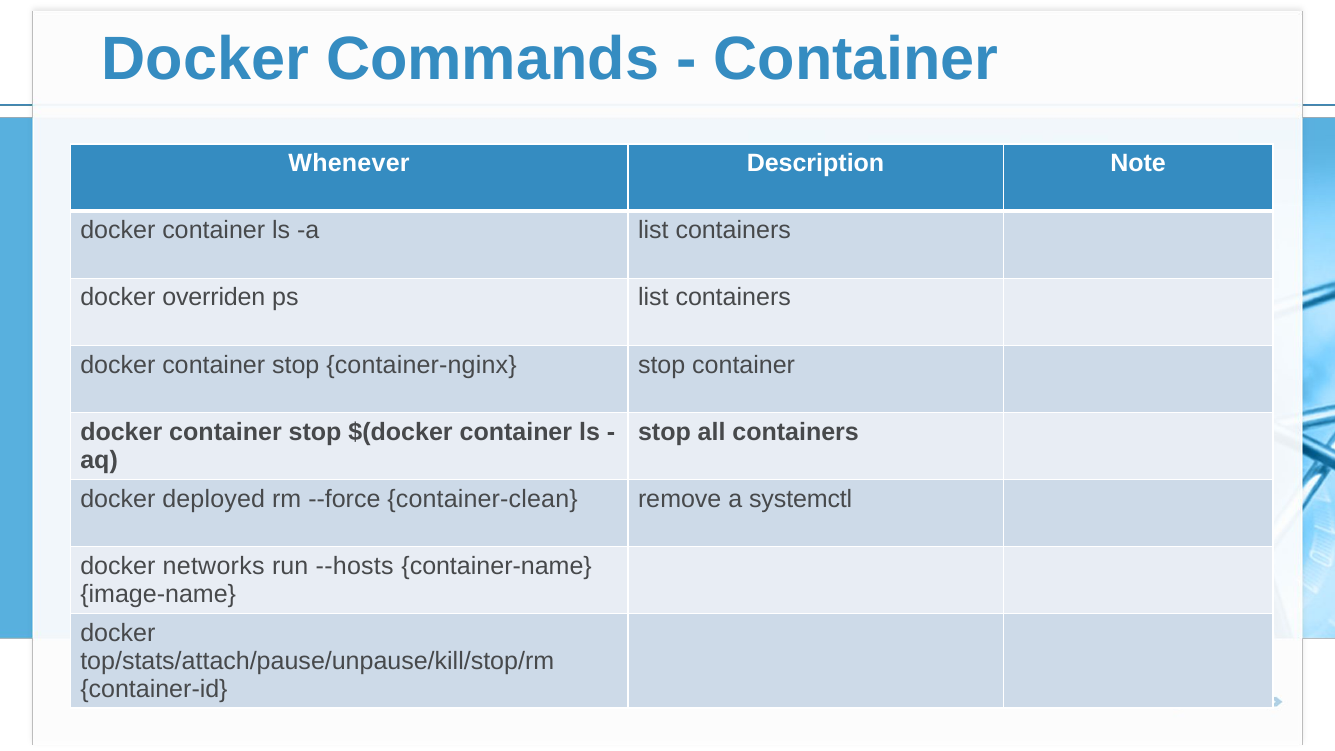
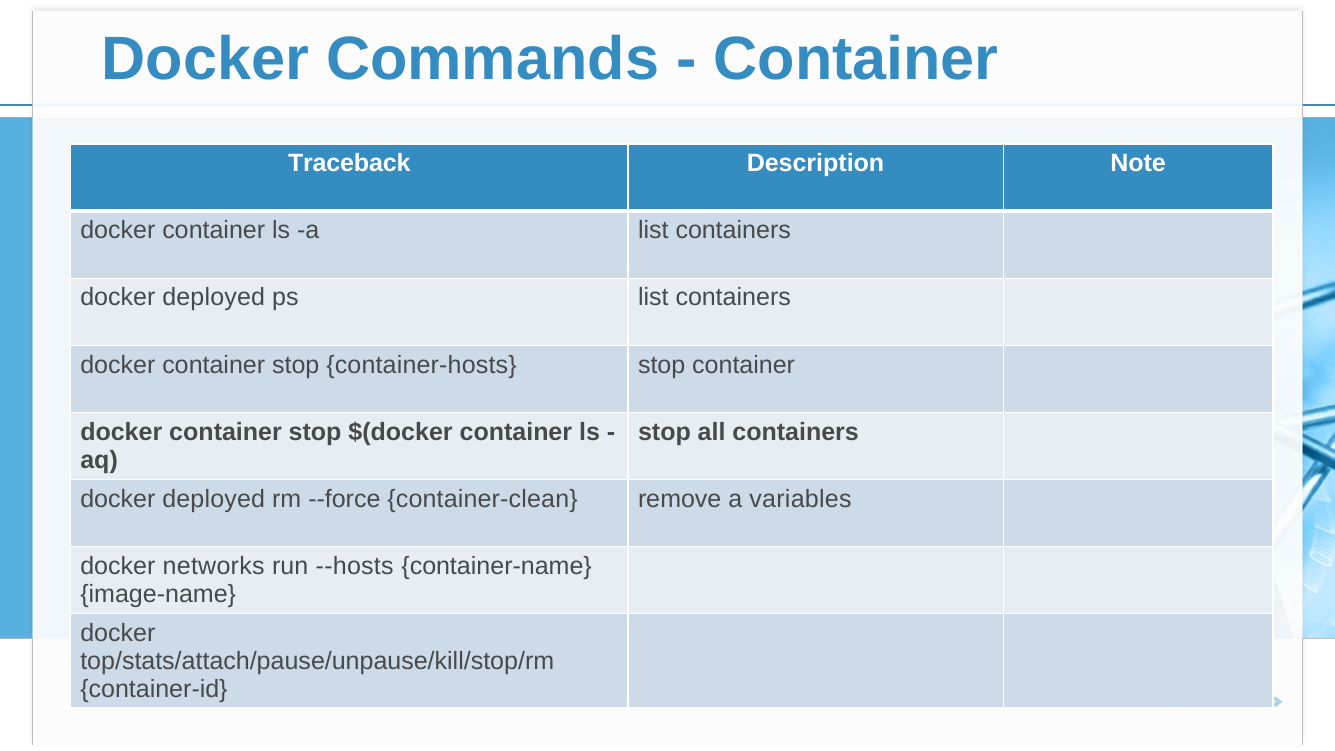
Whenever: Whenever -> Traceback
overriden at (214, 298): overriden -> deployed
container-nginx: container-nginx -> container-hosts
systemctl: systemctl -> variables
